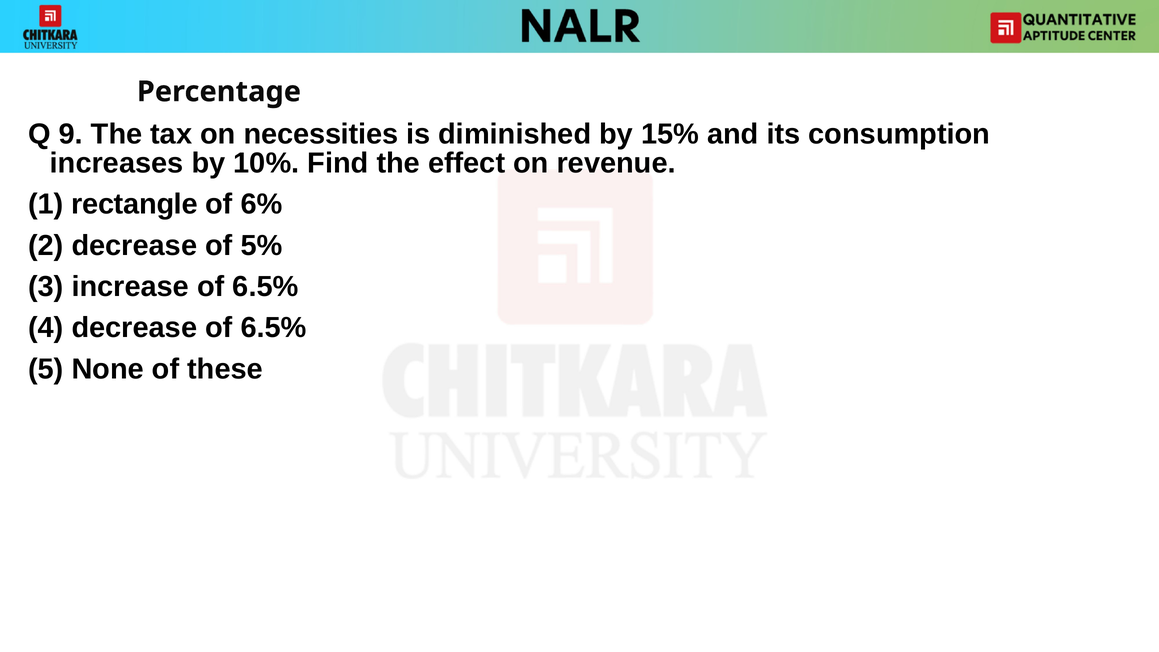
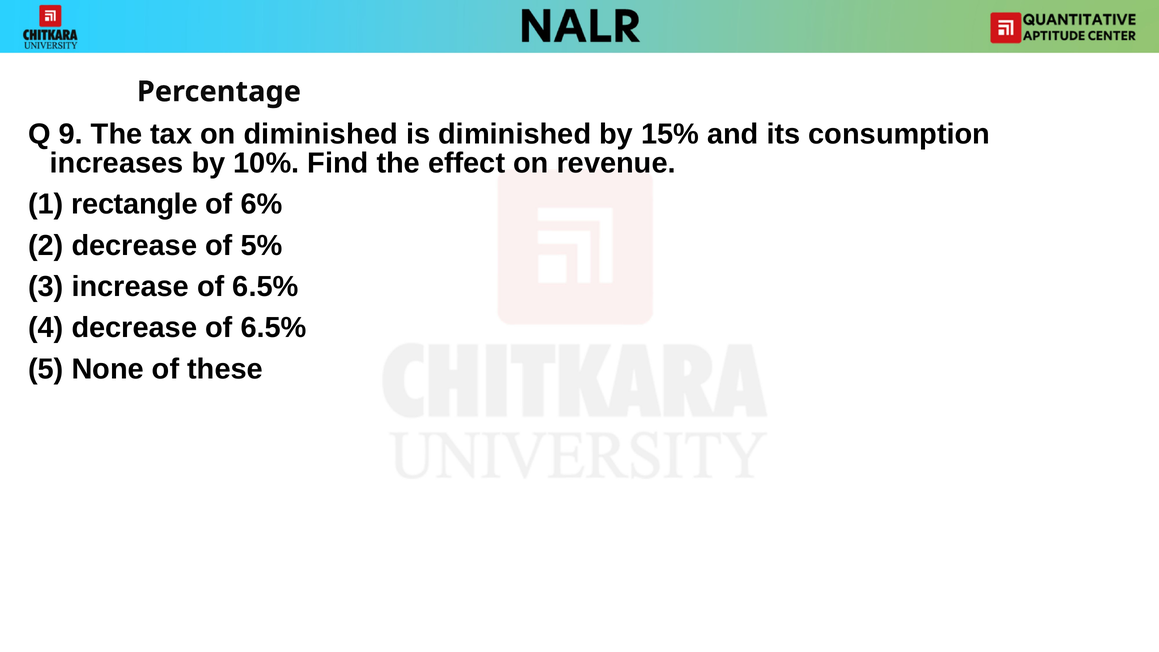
on necessities: necessities -> diminished
